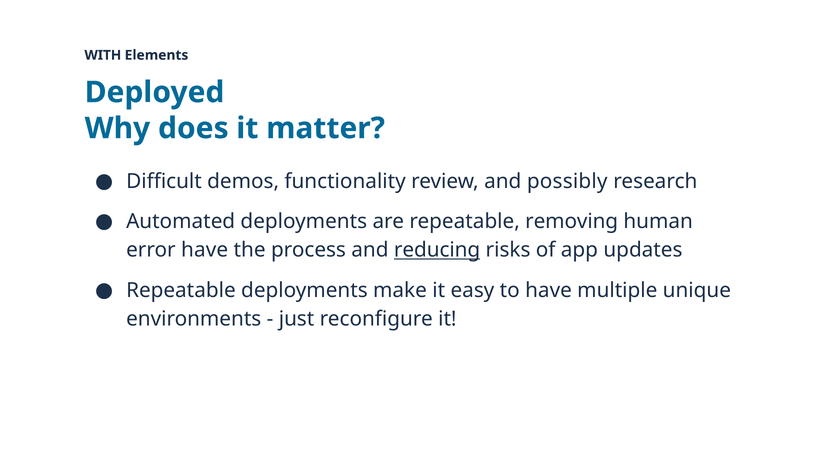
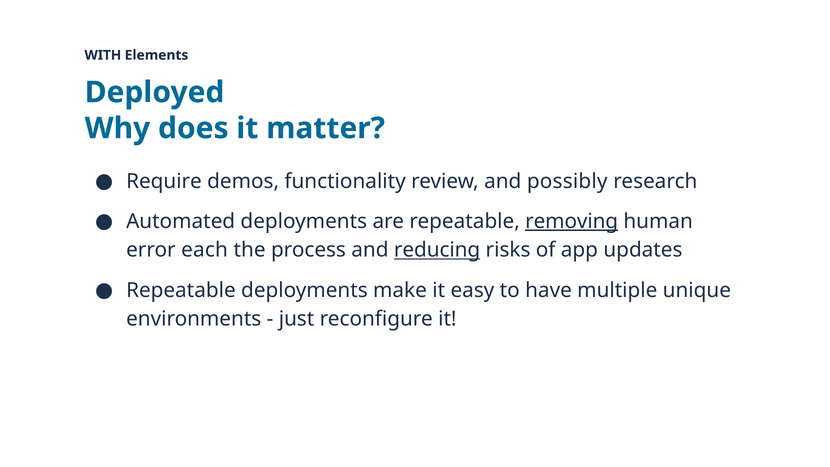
Difficult: Difficult -> Require
removing underline: none -> present
error have: have -> each
